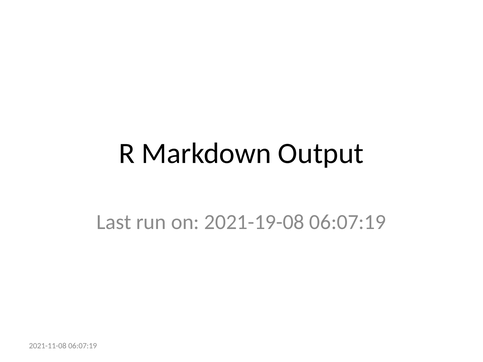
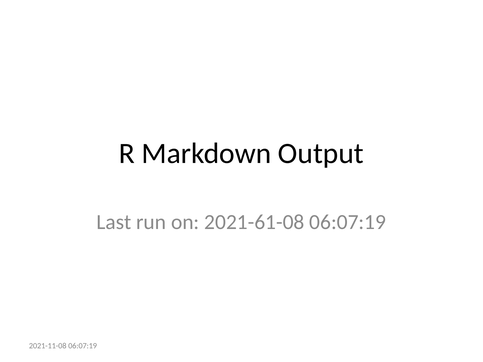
2021-19-08: 2021-19-08 -> 2021-61-08
